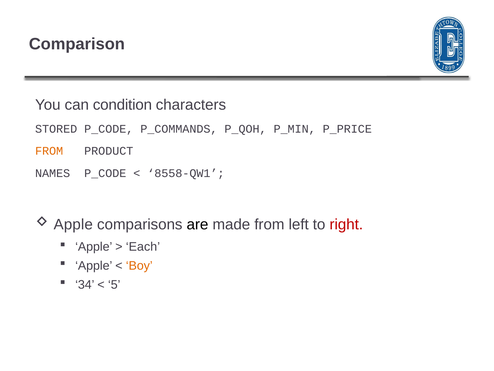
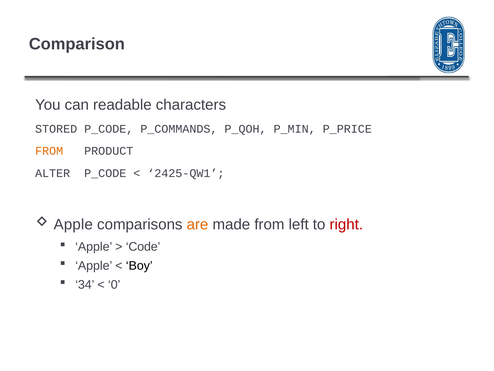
condition: condition -> readable
NAMES: NAMES -> ALTER
8558-QW1: 8558-QW1 -> 2425-QW1
are colour: black -> orange
Each: Each -> Code
Boy colour: orange -> black
5: 5 -> 0
